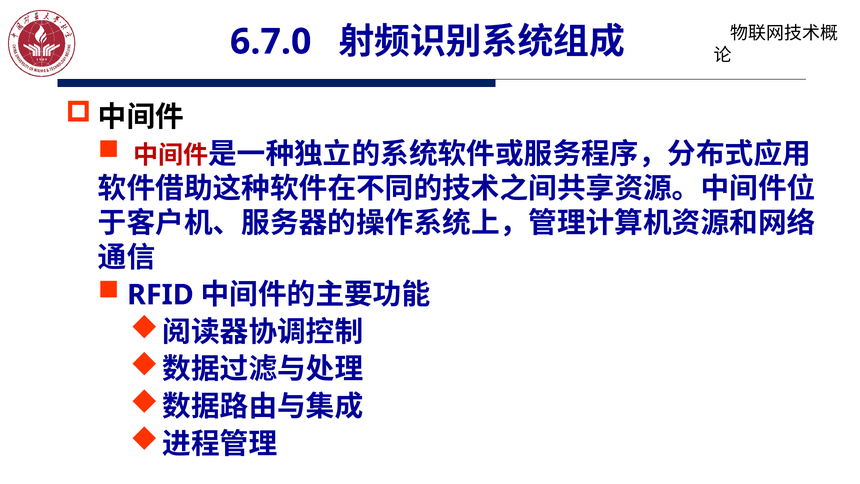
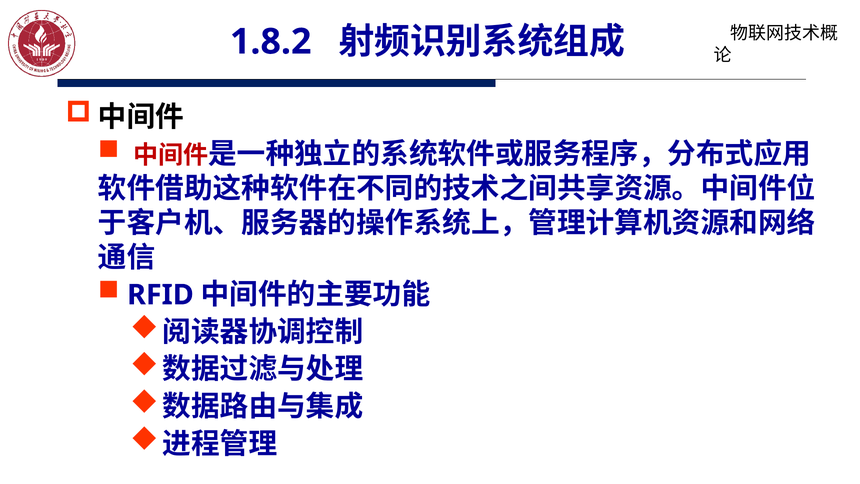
6.7.0: 6.7.0 -> 1.8.2
